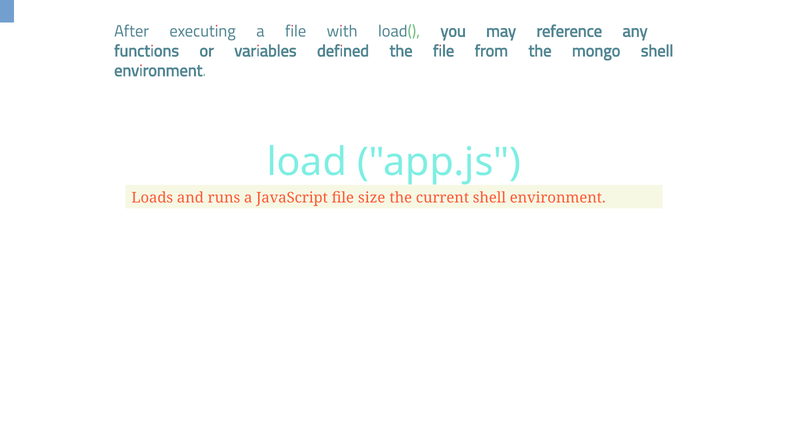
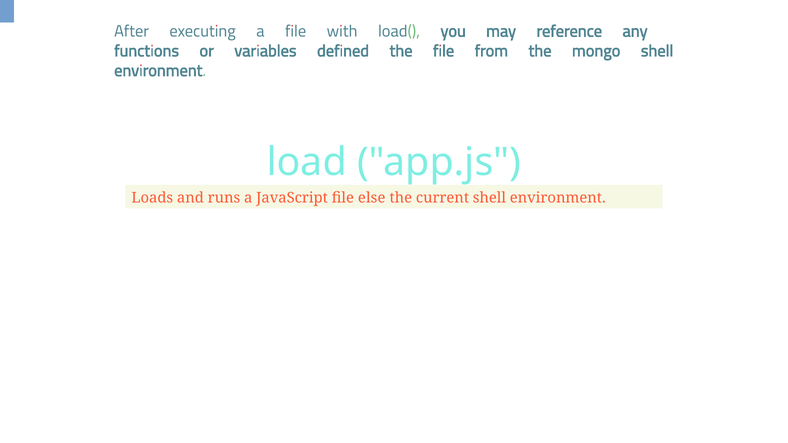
size: size -> else
